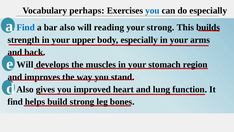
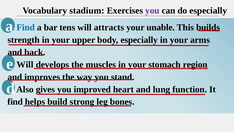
perhaps: perhaps -> stadium
you at (152, 11) colour: blue -> purple
bar also: also -> tens
reading: reading -> attracts
your strong: strong -> unable
